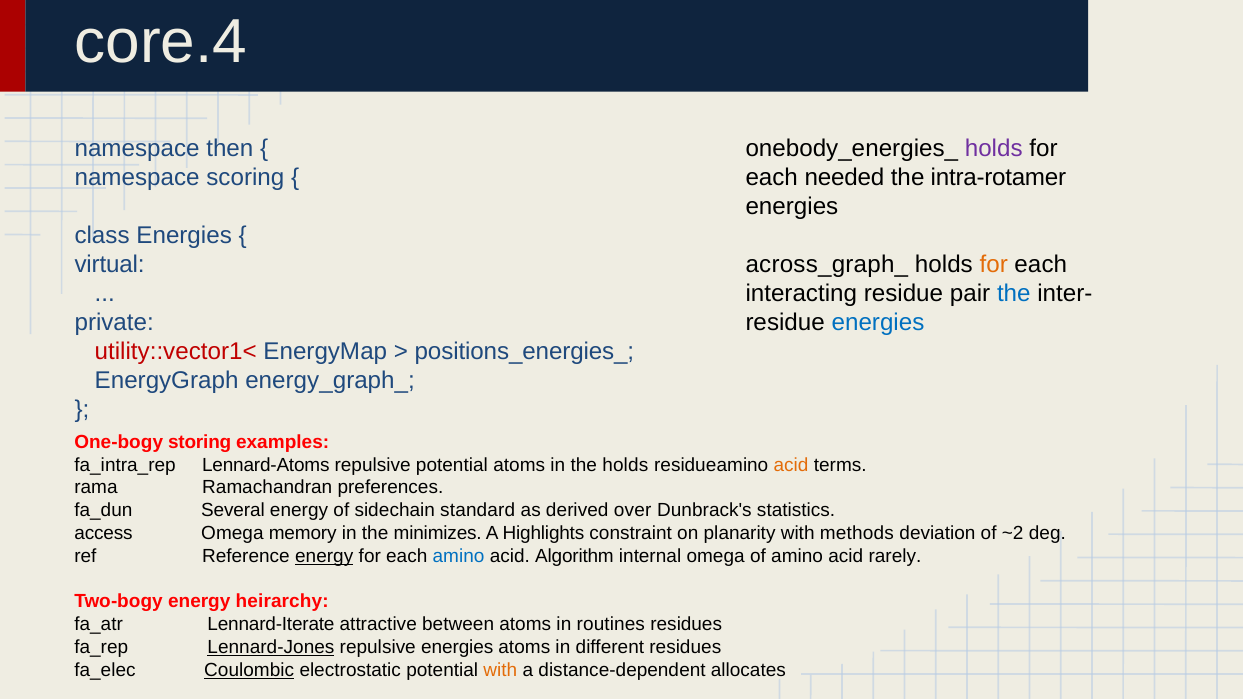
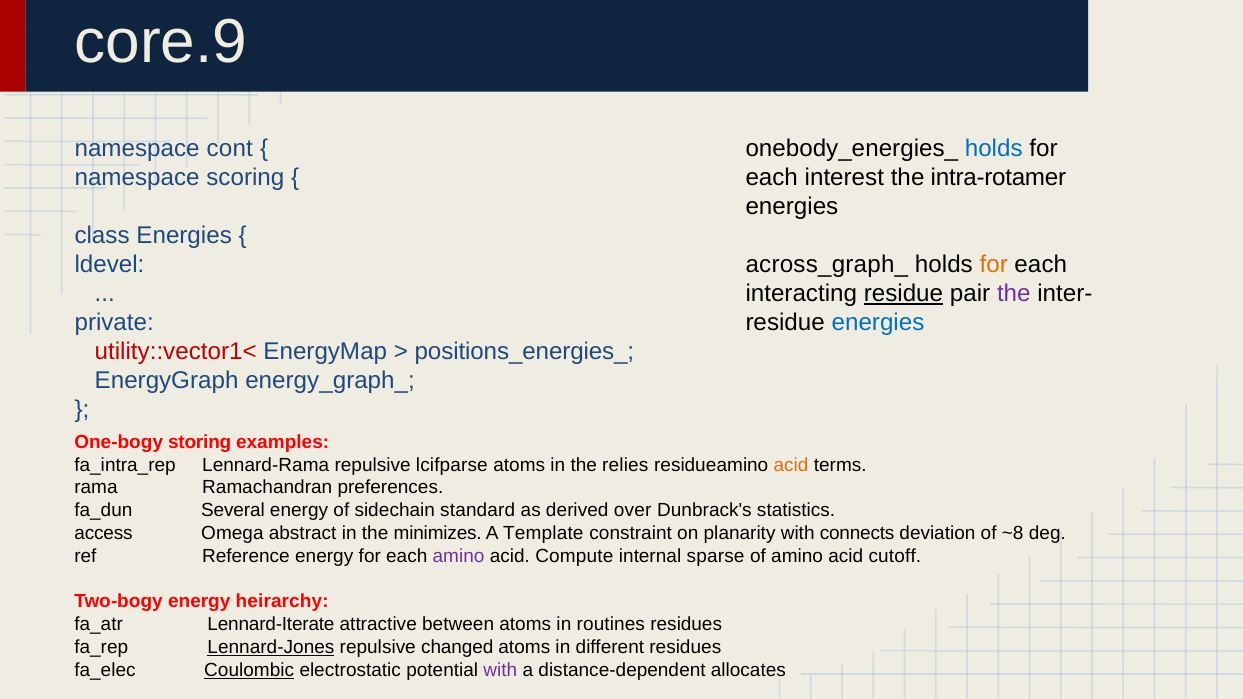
core.4: core.4 -> core.9
holds at (994, 149) colour: purple -> blue
then: then -> cont
needed: needed -> interest
virtual: virtual -> ldevel
residue at (903, 294) underline: none -> present
the at (1014, 294) colour: blue -> purple
Lennard-Atoms: Lennard-Atoms -> Lennard-Rama
repulsive potential: potential -> lcifparse
the holds: holds -> relies
memory: memory -> abstract
Highlights: Highlights -> Template
methods: methods -> connects
~2: ~2 -> ~8
energy at (324, 556) underline: present -> none
amino at (459, 556) colour: blue -> purple
Algorithm: Algorithm -> Compute
internal omega: omega -> sparse
rarely: rarely -> cutoff
repulsive energies: energies -> changed
with at (500, 670) colour: orange -> purple
